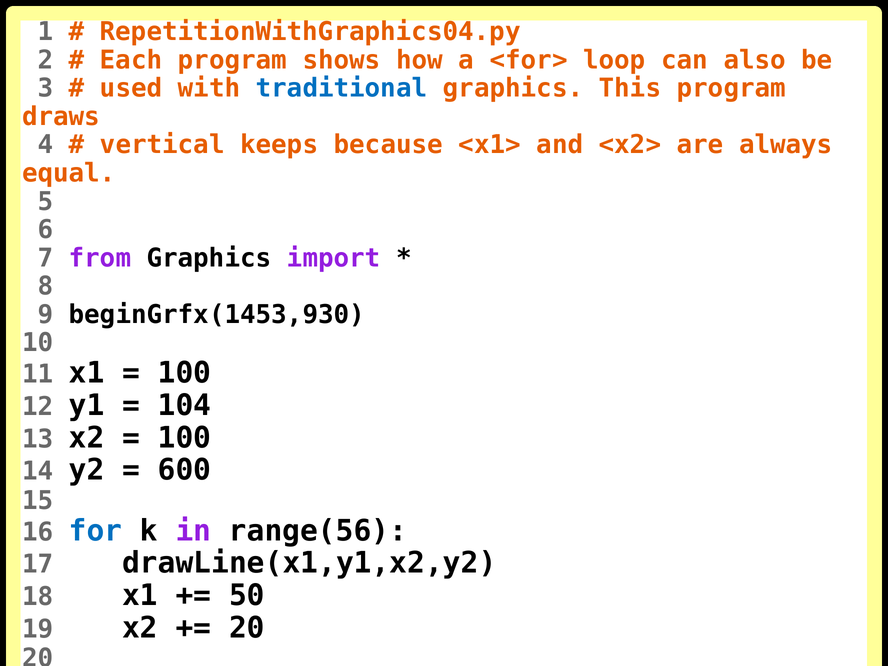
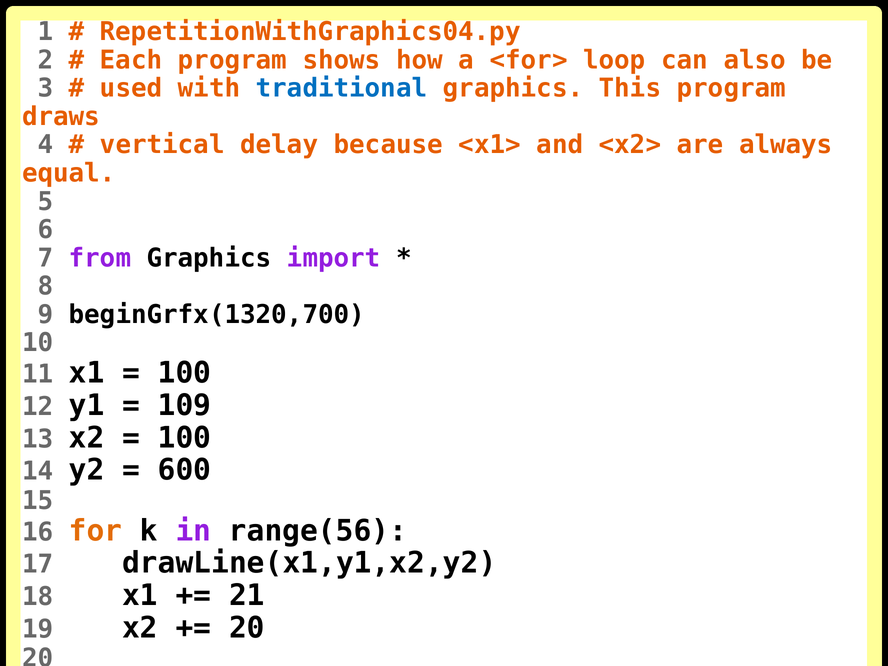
keeps: keeps -> delay
beginGrfx(1453,930: beginGrfx(1453,930 -> beginGrfx(1320,700
104: 104 -> 109
for colour: blue -> orange
50 at (247, 596): 50 -> 21
